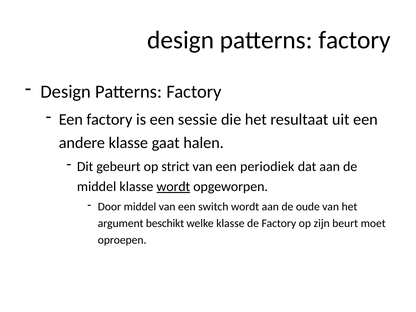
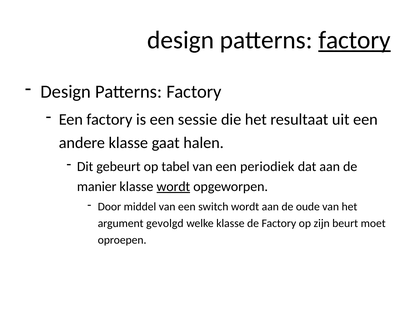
factory at (355, 40) underline: none -> present
strict: strict -> tabel
middel at (97, 187): middel -> manier
beschikt: beschikt -> gevolgd
